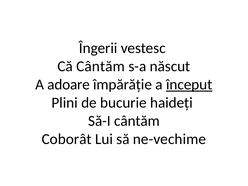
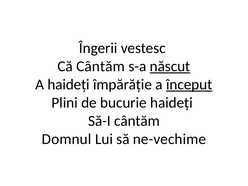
născut underline: none -> present
A adoare: adoare -> haideţi
Coborât: Coborât -> Domnul
